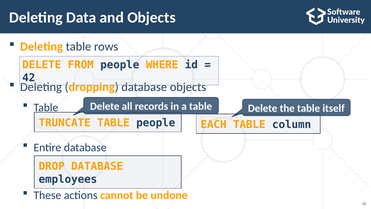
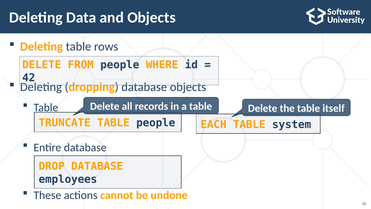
column: column -> system
